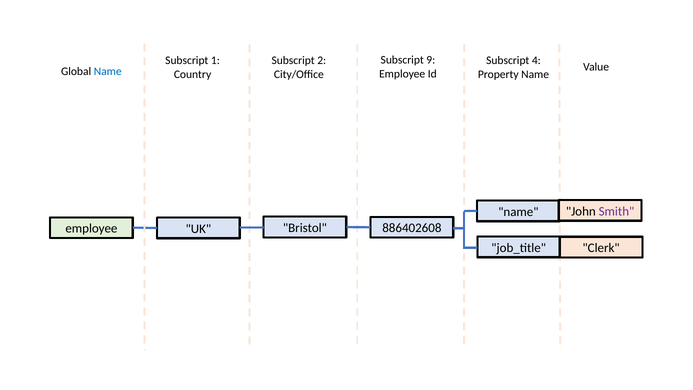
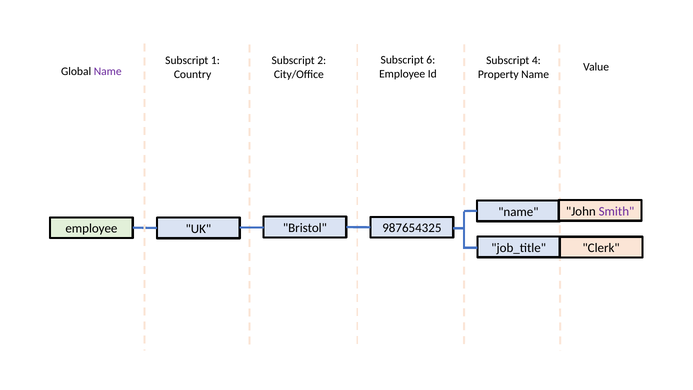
9: 9 -> 6
Name at (108, 71) colour: blue -> purple
886402608: 886402608 -> 987654325
